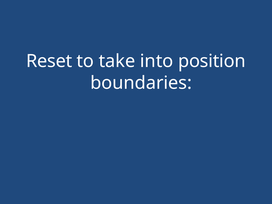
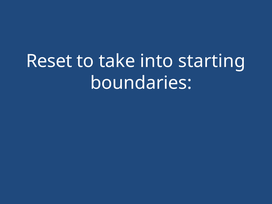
position: position -> starting
